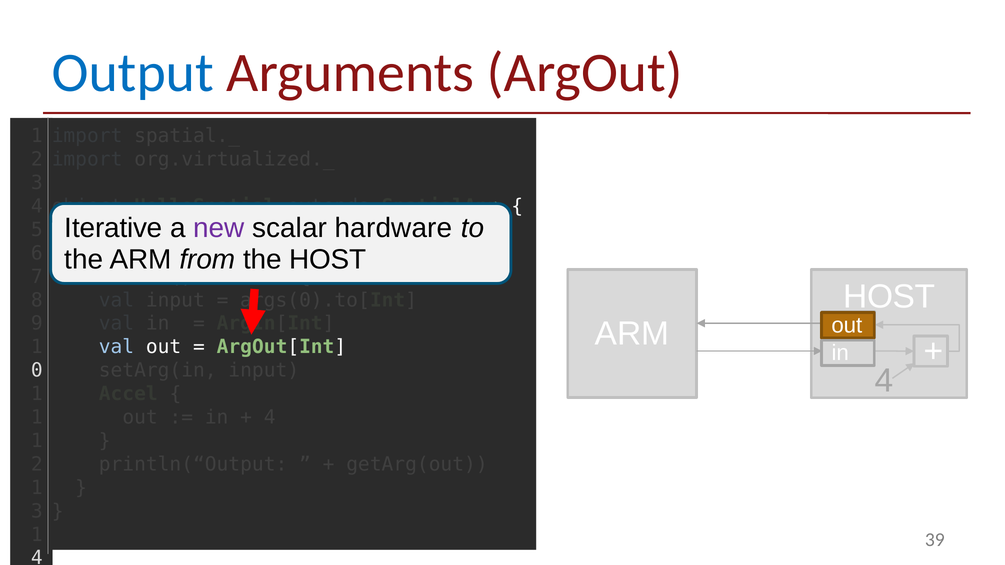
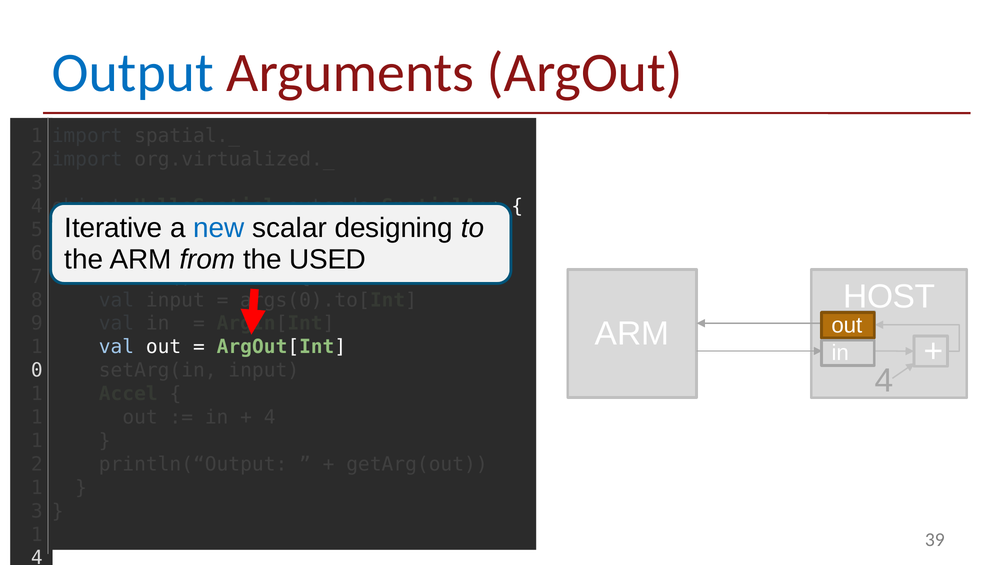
new colour: purple -> blue
hardware: hardware -> designing
the HOST: HOST -> USED
